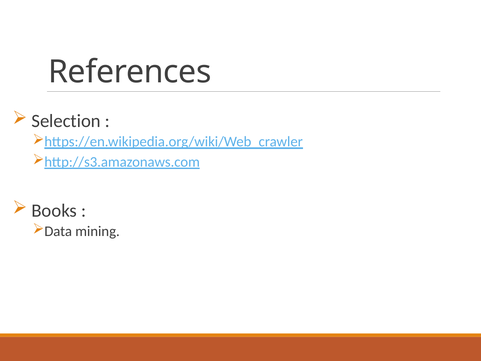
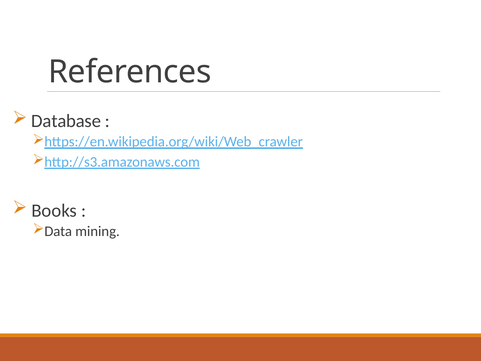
Selection: Selection -> Database
